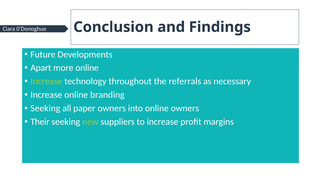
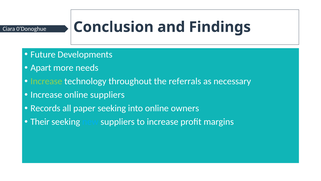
more online: online -> needs
online branding: branding -> suppliers
Seeking at (45, 108): Seeking -> Records
paper owners: owners -> seeking
new colour: light green -> light blue
